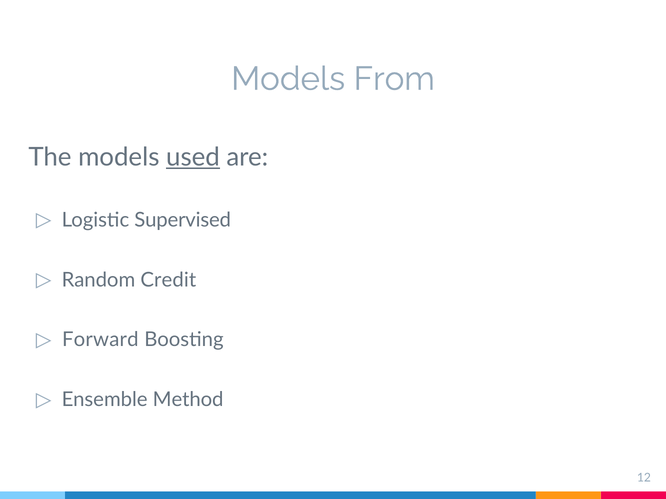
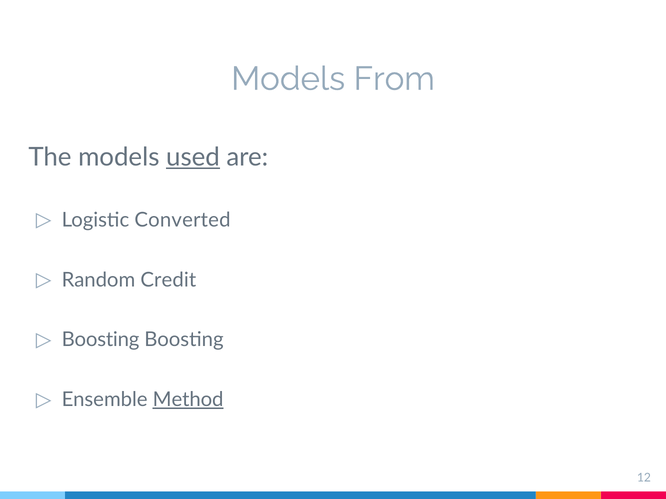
Supervised: Supervised -> Converted
Forward at (100, 340): Forward -> Boosting
Method underline: none -> present
